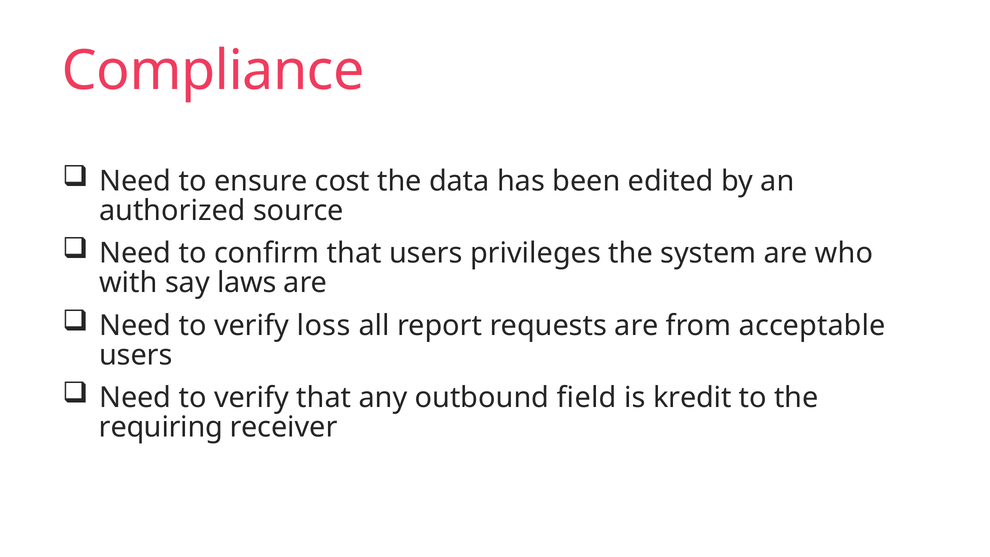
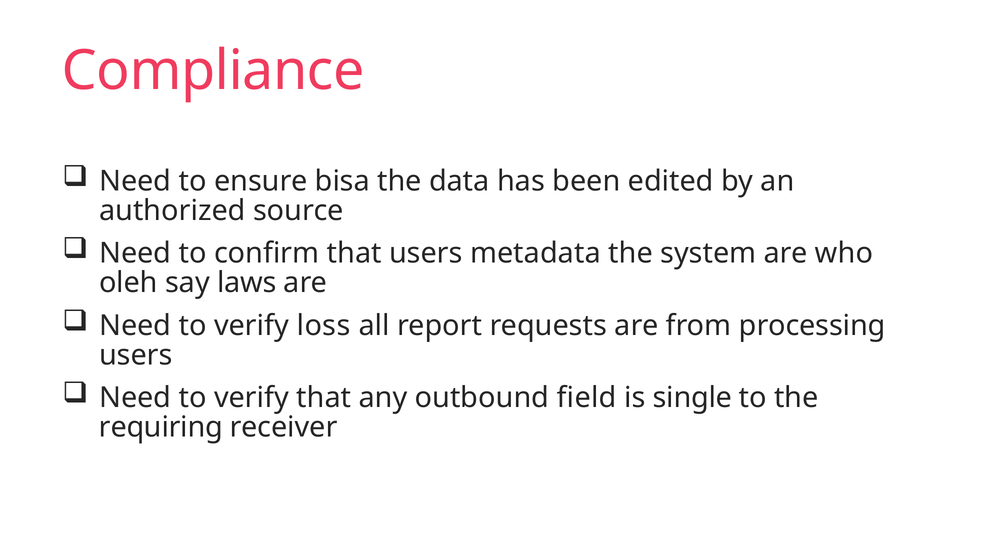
cost: cost -> bisa
privileges: privileges -> metadata
with: with -> oleh
acceptable: acceptable -> processing
kredit: kredit -> single
